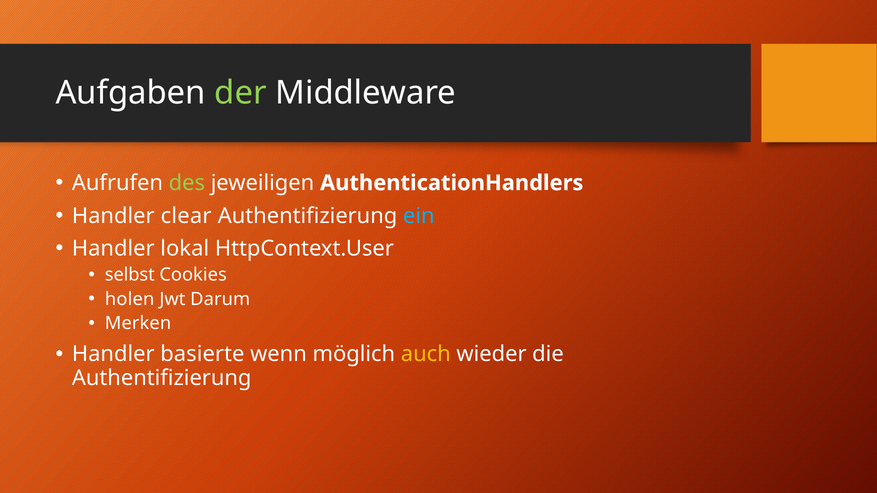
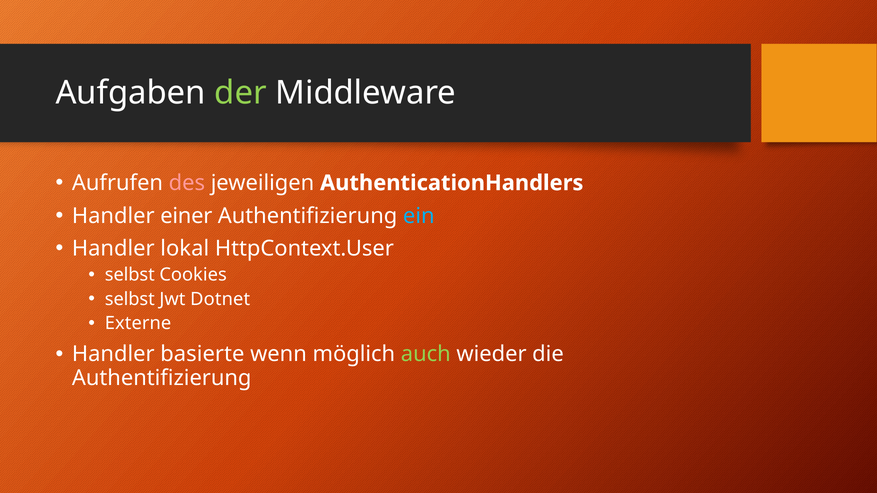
des colour: light green -> pink
clear: clear -> einer
holen at (130, 299): holen -> selbst
Darum: Darum -> Dotnet
Merken: Merken -> Externe
auch colour: yellow -> light green
